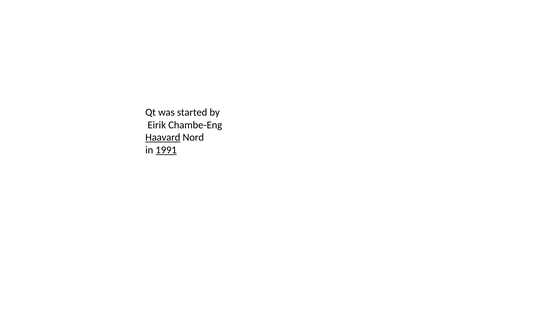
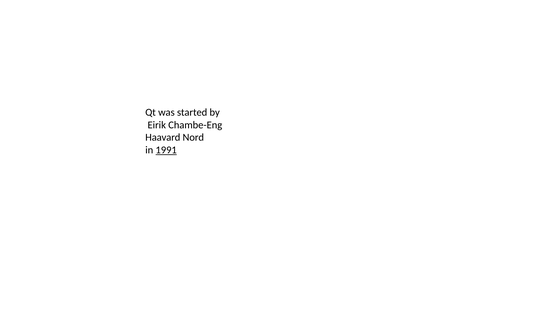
Haavard underline: present -> none
